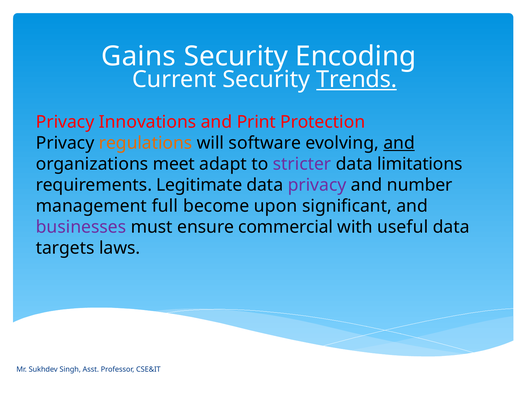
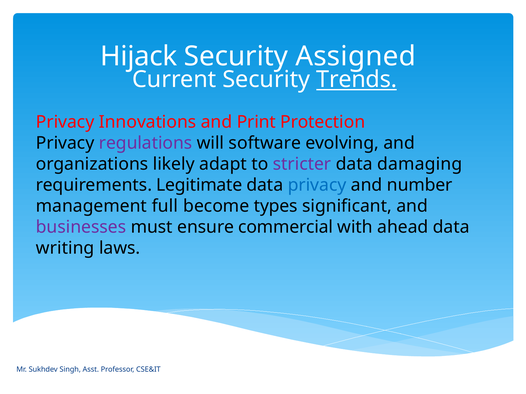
Gains: Gains -> Hijack
Encoding: Encoding -> Assigned
regulations colour: orange -> purple
and at (399, 143) underline: present -> none
meet: meet -> likely
limitations: limitations -> damaging
privacy at (317, 185) colour: purple -> blue
upon: upon -> types
useful: useful -> ahead
targets: targets -> writing
